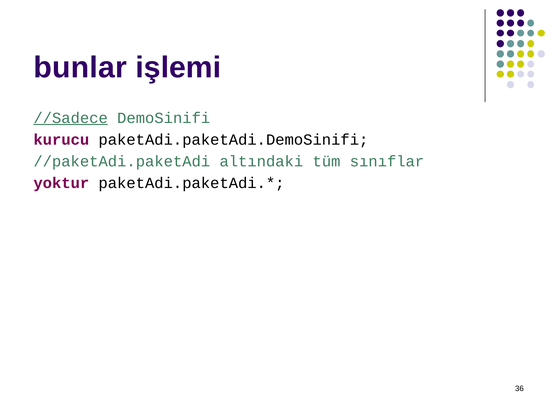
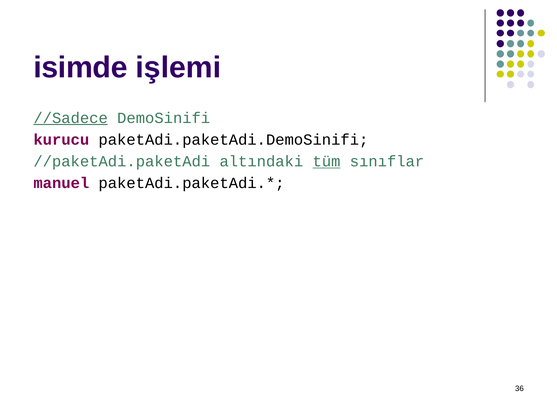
bunlar: bunlar -> isimde
tüm underline: none -> present
yoktur: yoktur -> manuel
